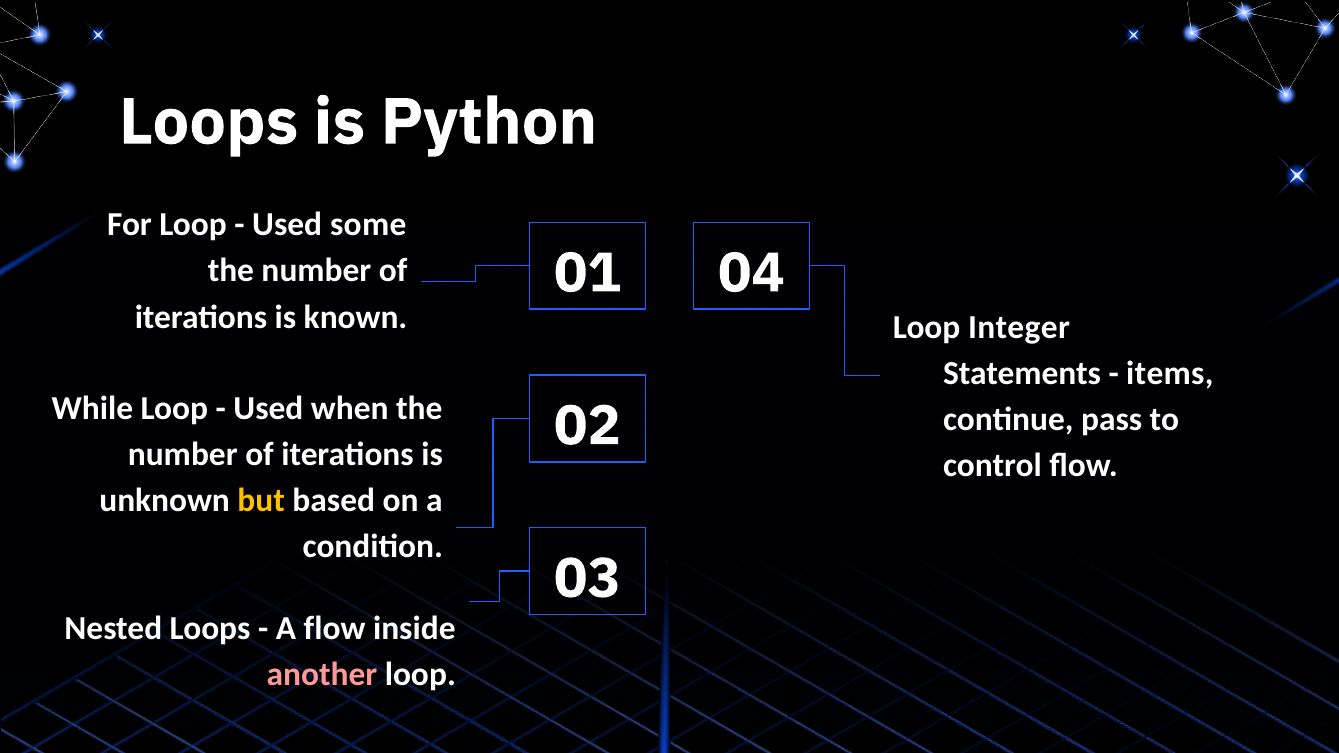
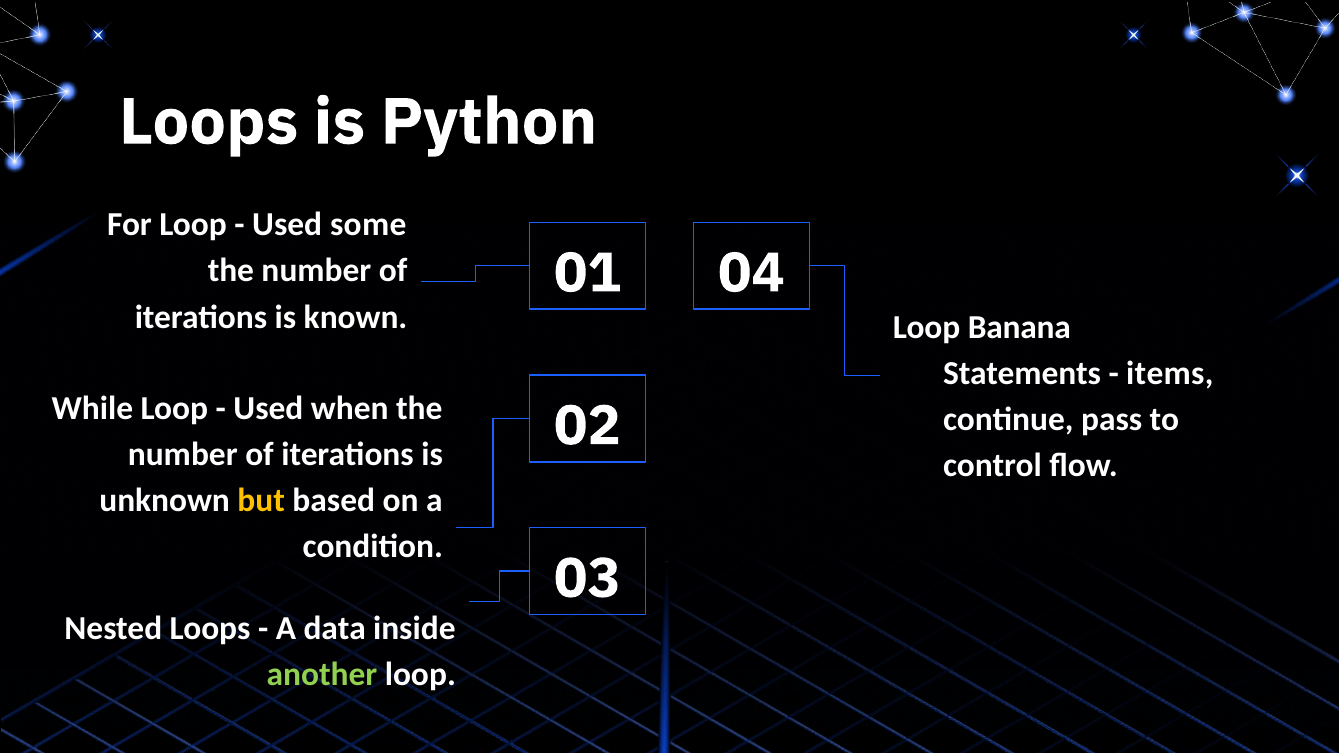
Integer: Integer -> Banana
A flow: flow -> data
another colour: pink -> light green
